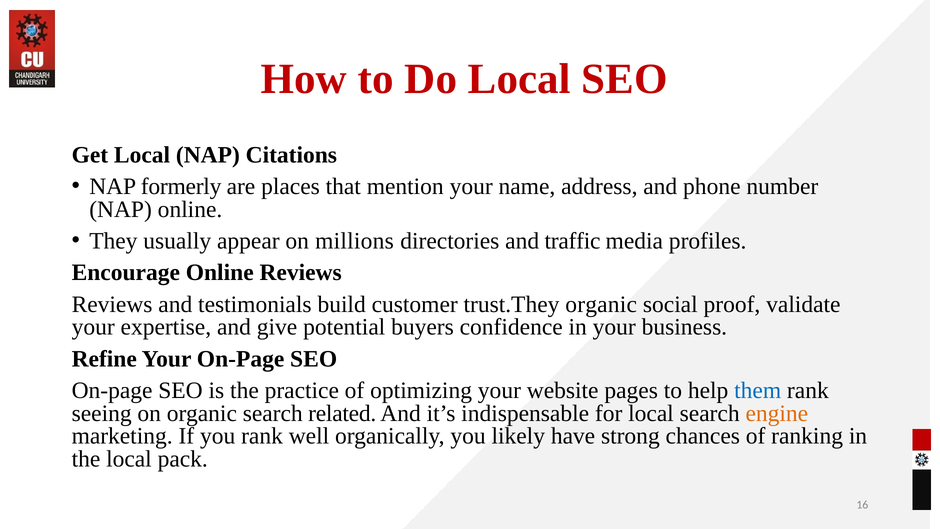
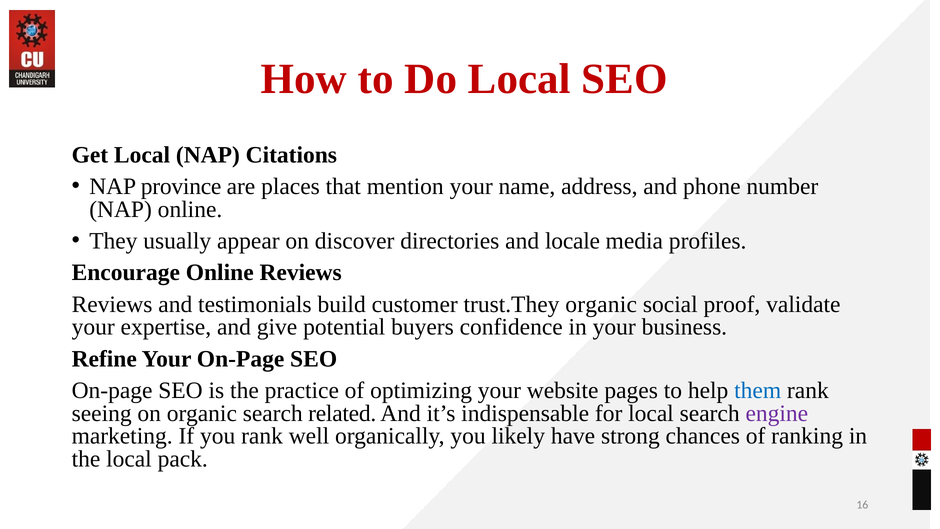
formerly: formerly -> province
millions: millions -> discover
traffic: traffic -> locale
engine colour: orange -> purple
